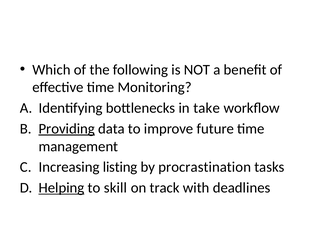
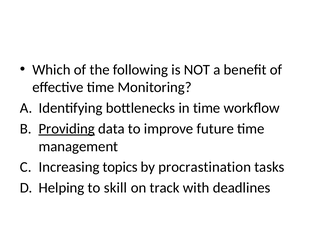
in take: take -> time
listing: listing -> topics
Helping underline: present -> none
